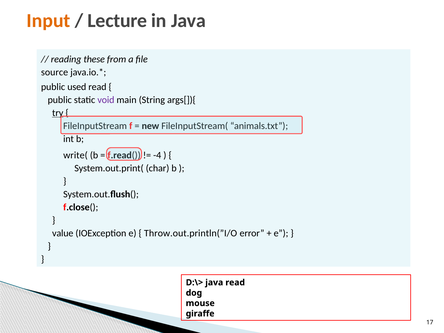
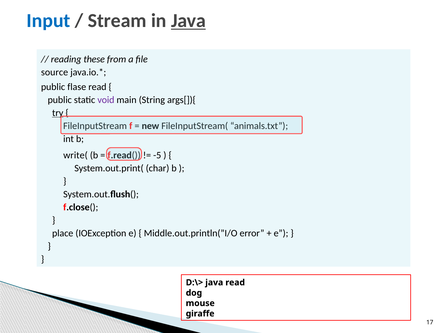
Input colour: orange -> blue
Lecture: Lecture -> Stream
Java at (188, 21) underline: none -> present
used: used -> flase
-4: -4 -> -5
value: value -> place
Throw.out.println(”I/O: Throw.out.println(”I/O -> Middle.out.println(”I/O
